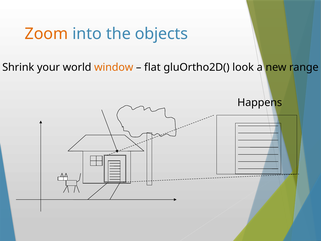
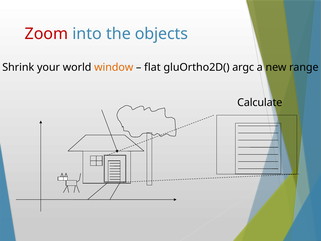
Zoom colour: orange -> red
look: look -> argc
Happens: Happens -> Calculate
